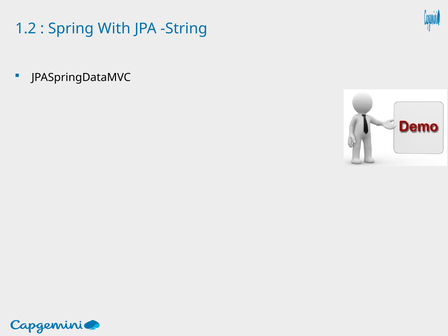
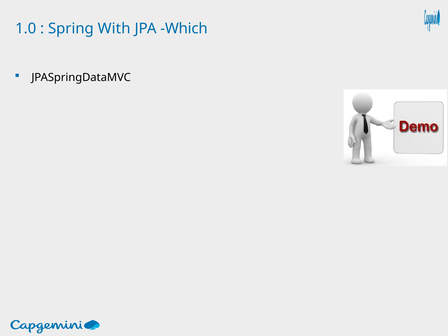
1.2: 1.2 -> 1.0
String: String -> Which
